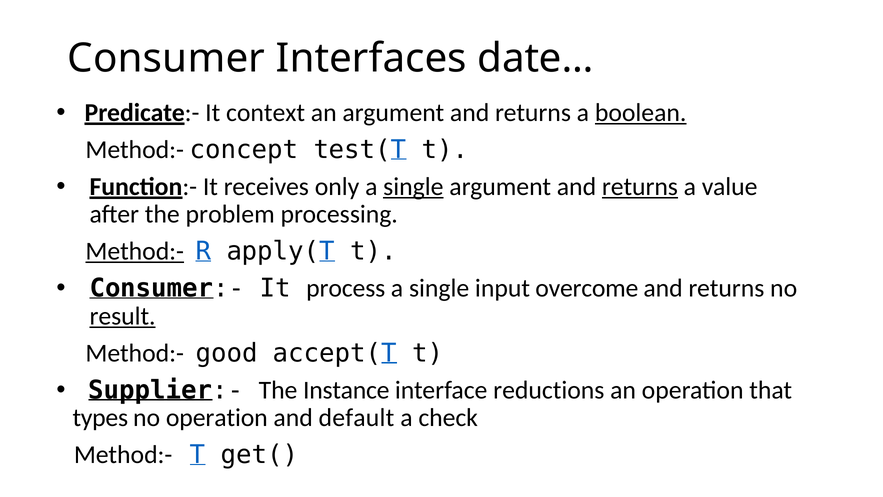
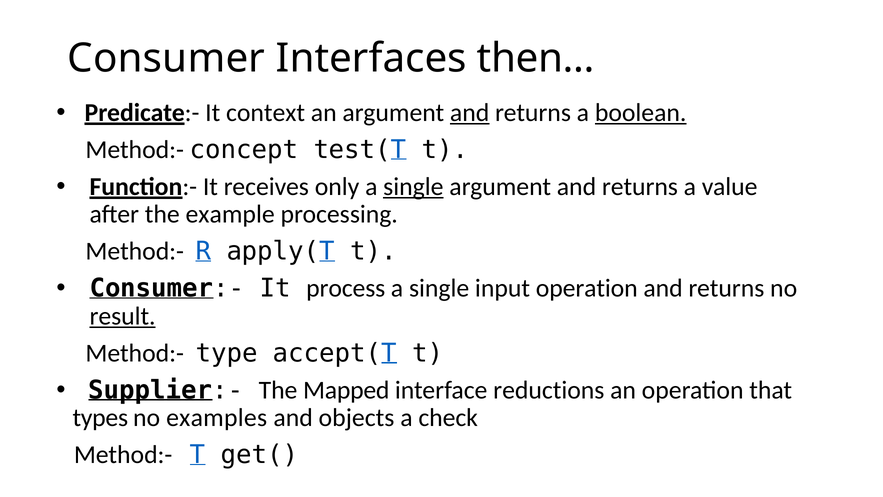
date: date -> then
and at (470, 112) underline: none -> present
returns at (640, 186) underline: present -> none
problem: problem -> example
Method:- at (135, 251) underline: present -> none
input overcome: overcome -> operation
good: good -> type
Instance: Instance -> Mapped
no operation: operation -> examples
default: default -> objects
